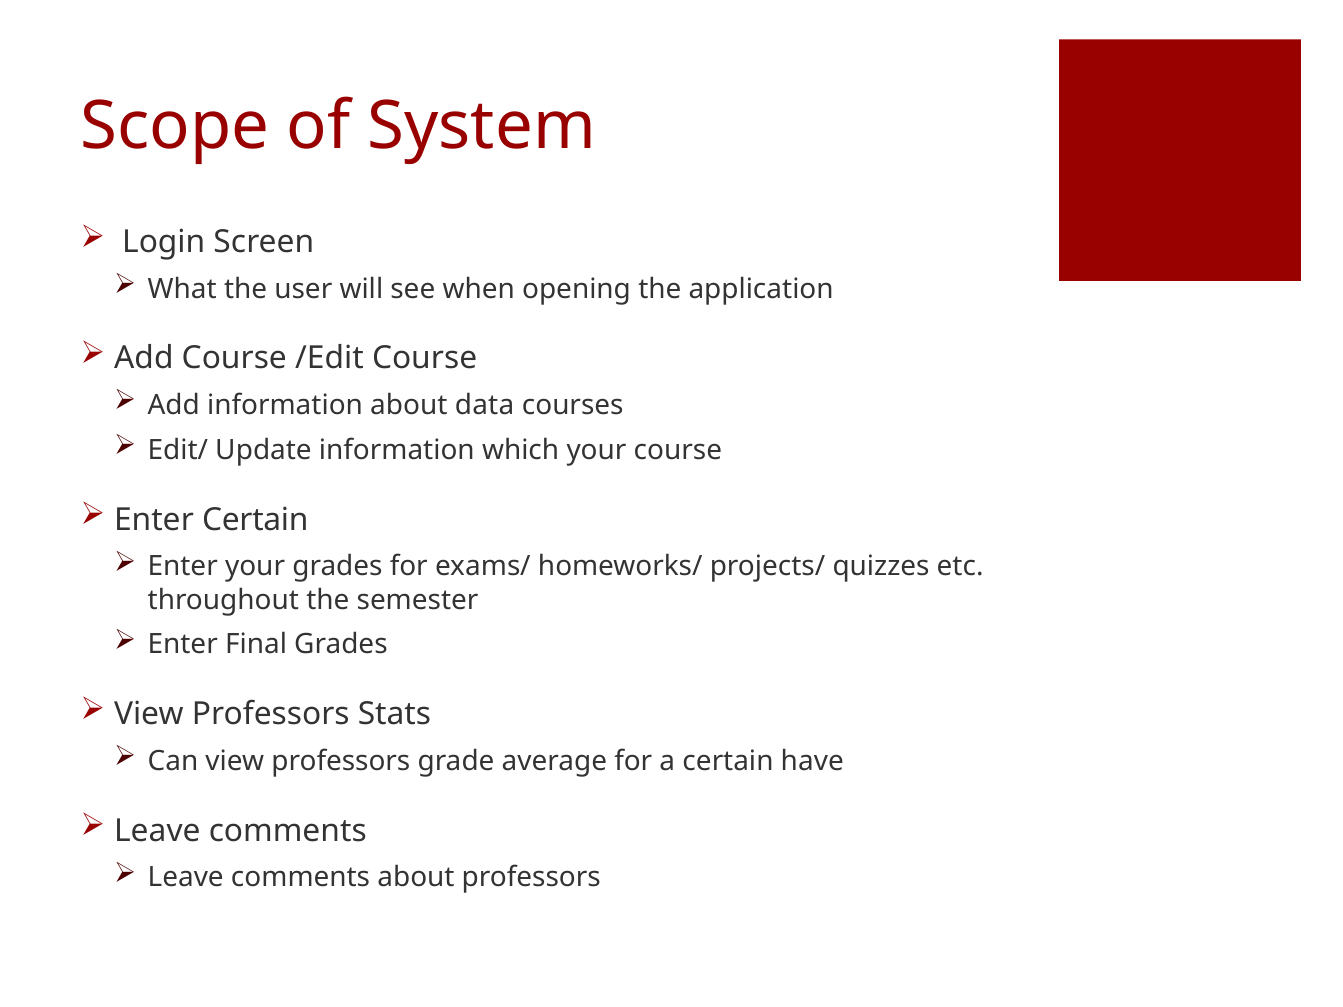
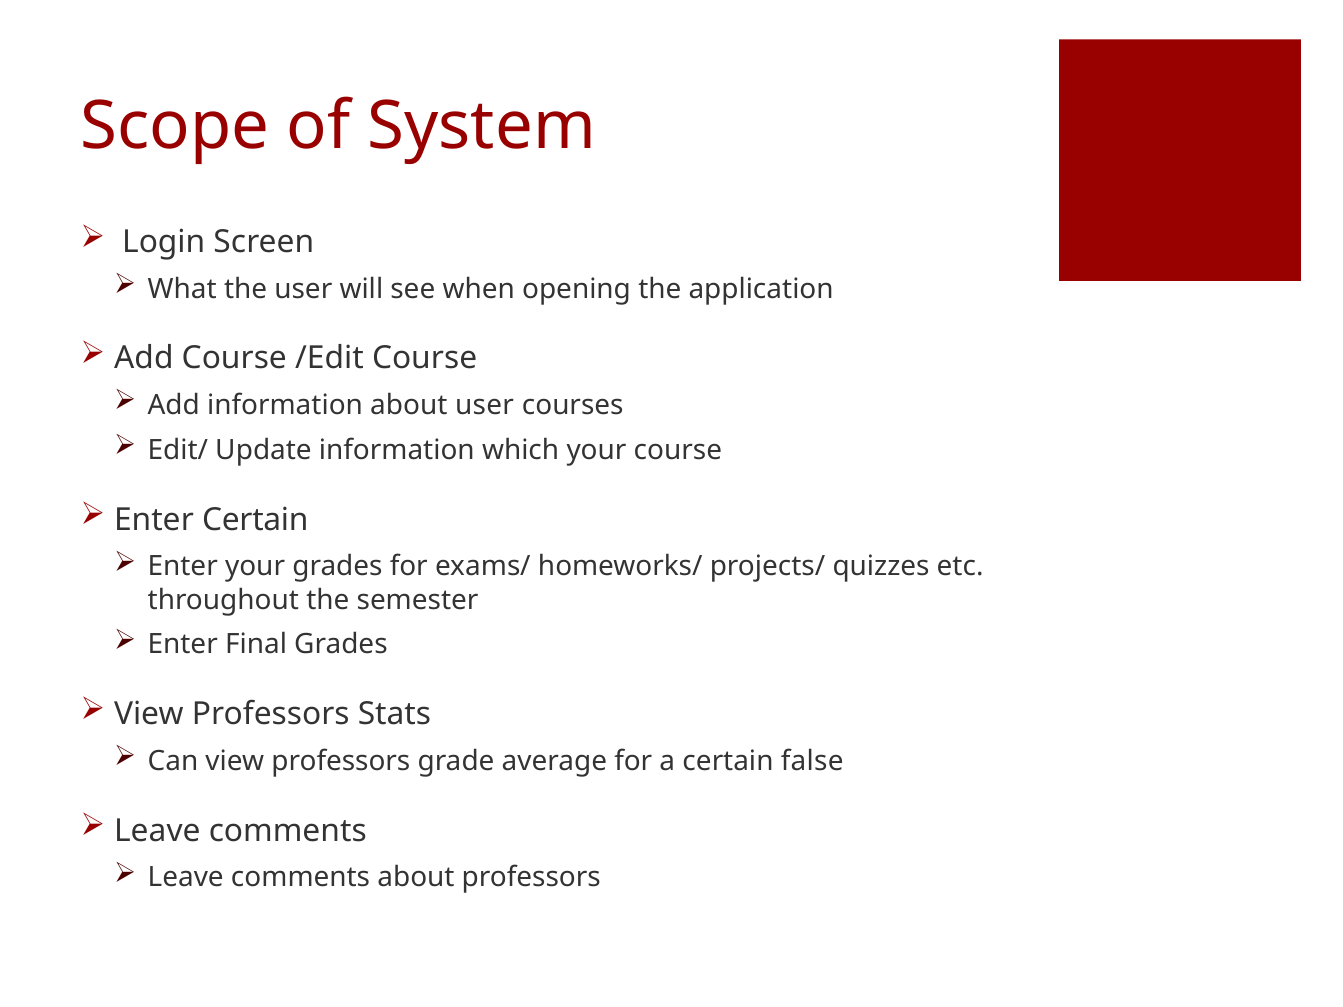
about data: data -> user
have: have -> false
